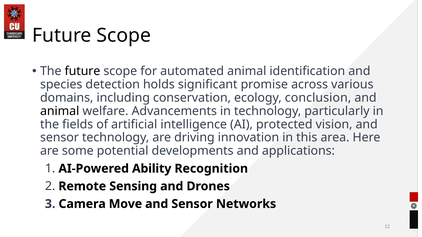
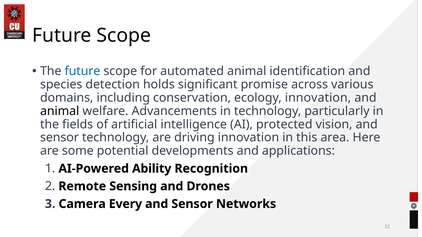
future at (82, 71) colour: black -> blue
ecology conclusion: conclusion -> innovation
Move: Move -> Every
